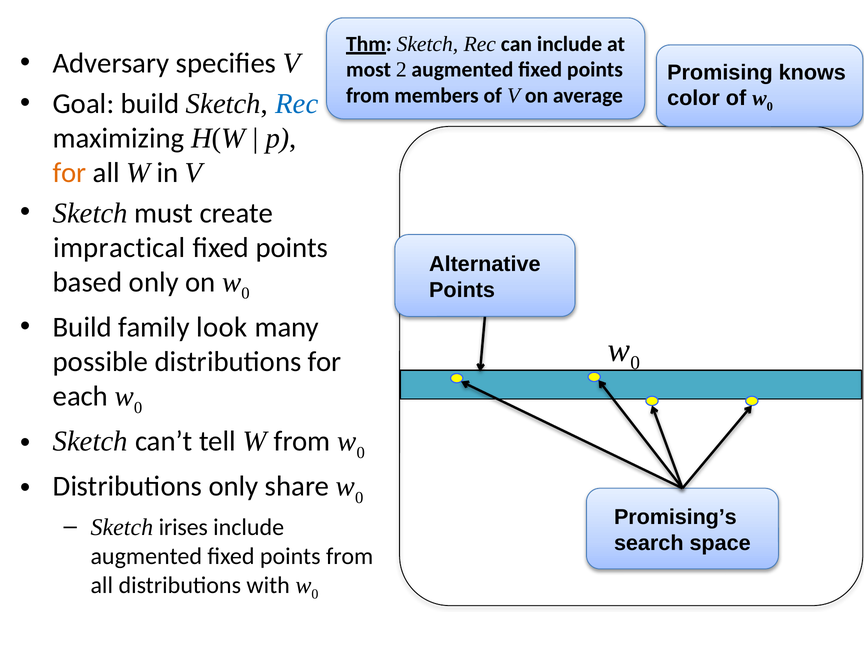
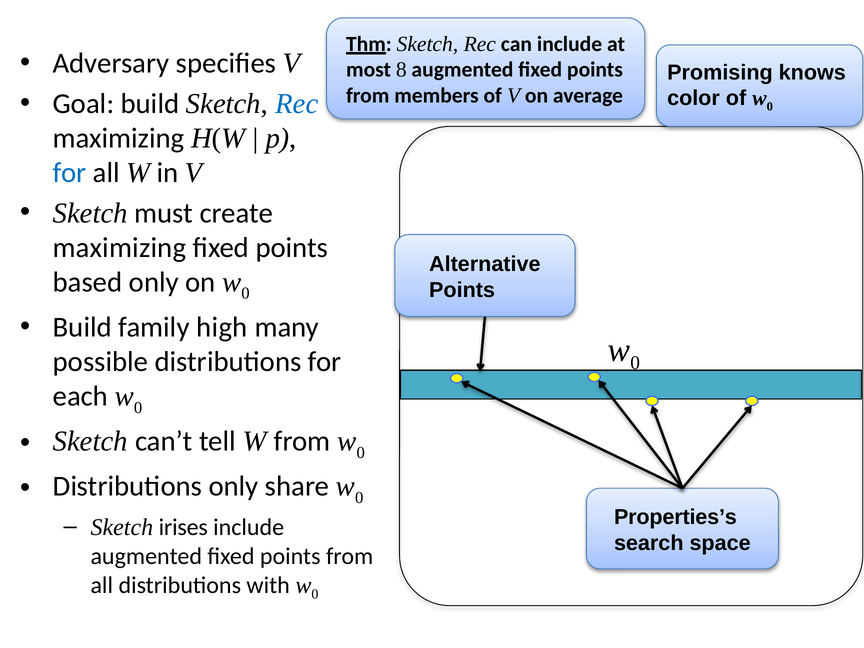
2: 2 -> 8
for at (70, 173) colour: orange -> blue
impractical at (119, 248): impractical -> maximizing
look: look -> high
Promising’s: Promising’s -> Properties’s
